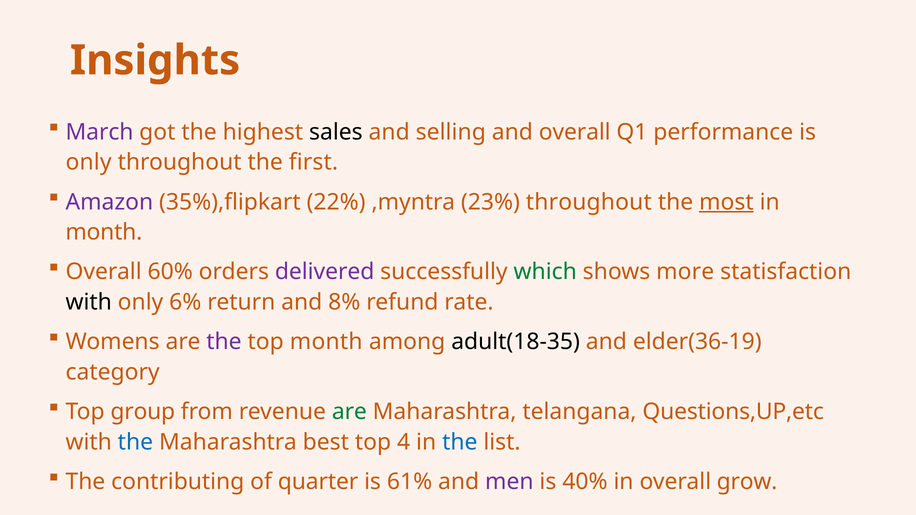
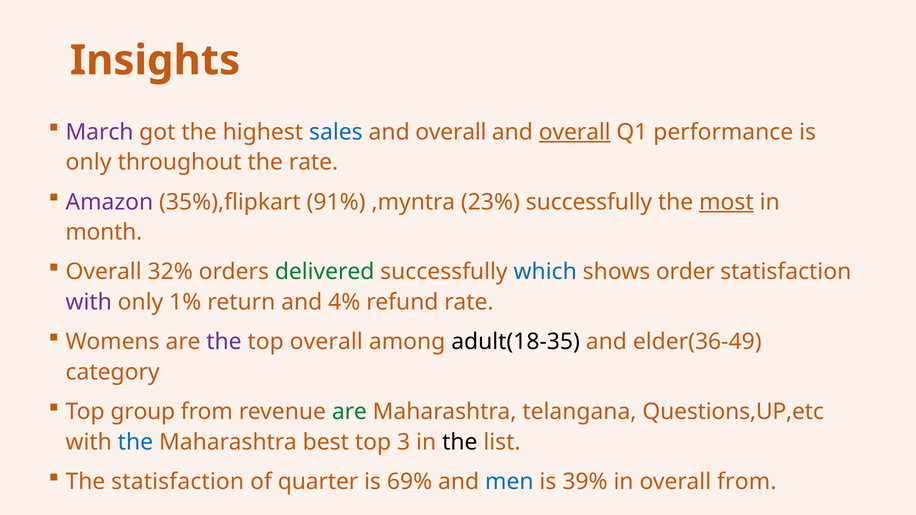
sales colour: black -> blue
selling at (451, 132): selling -> overall
overall at (575, 132) underline: none -> present
the first: first -> rate
22%: 22% -> 91%
23% throughout: throughout -> successfully
60%: 60% -> 32%
delivered colour: purple -> green
which colour: green -> blue
more: more -> order
with at (89, 302) colour: black -> purple
6%: 6% -> 1%
8%: 8% -> 4%
top month: month -> overall
elder(36-19: elder(36-19 -> elder(36-49
4: 4 -> 3
the at (460, 442) colour: blue -> black
The contributing: contributing -> statisfaction
61%: 61% -> 69%
men colour: purple -> blue
40%: 40% -> 39%
overall grow: grow -> from
